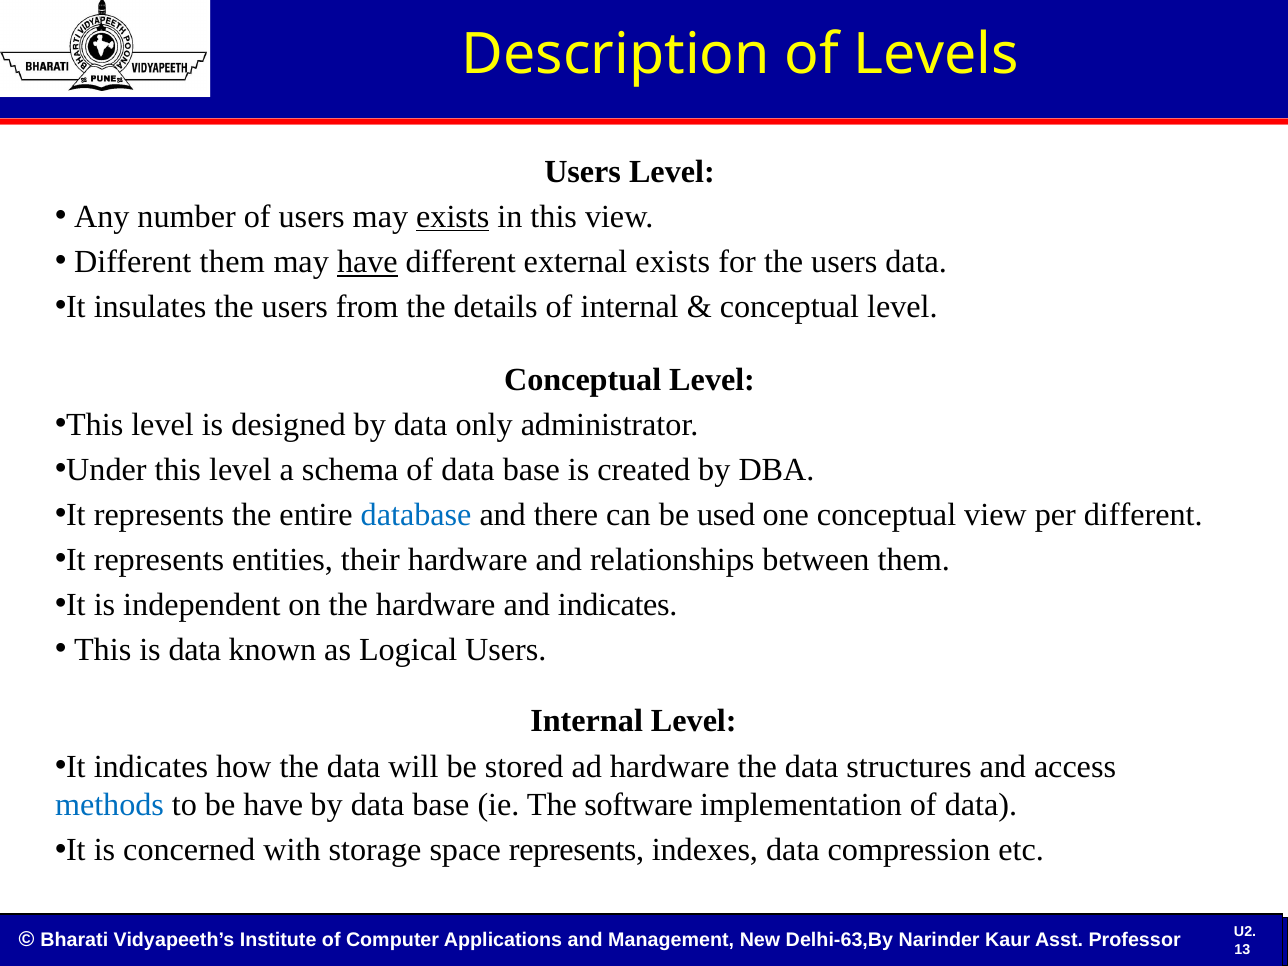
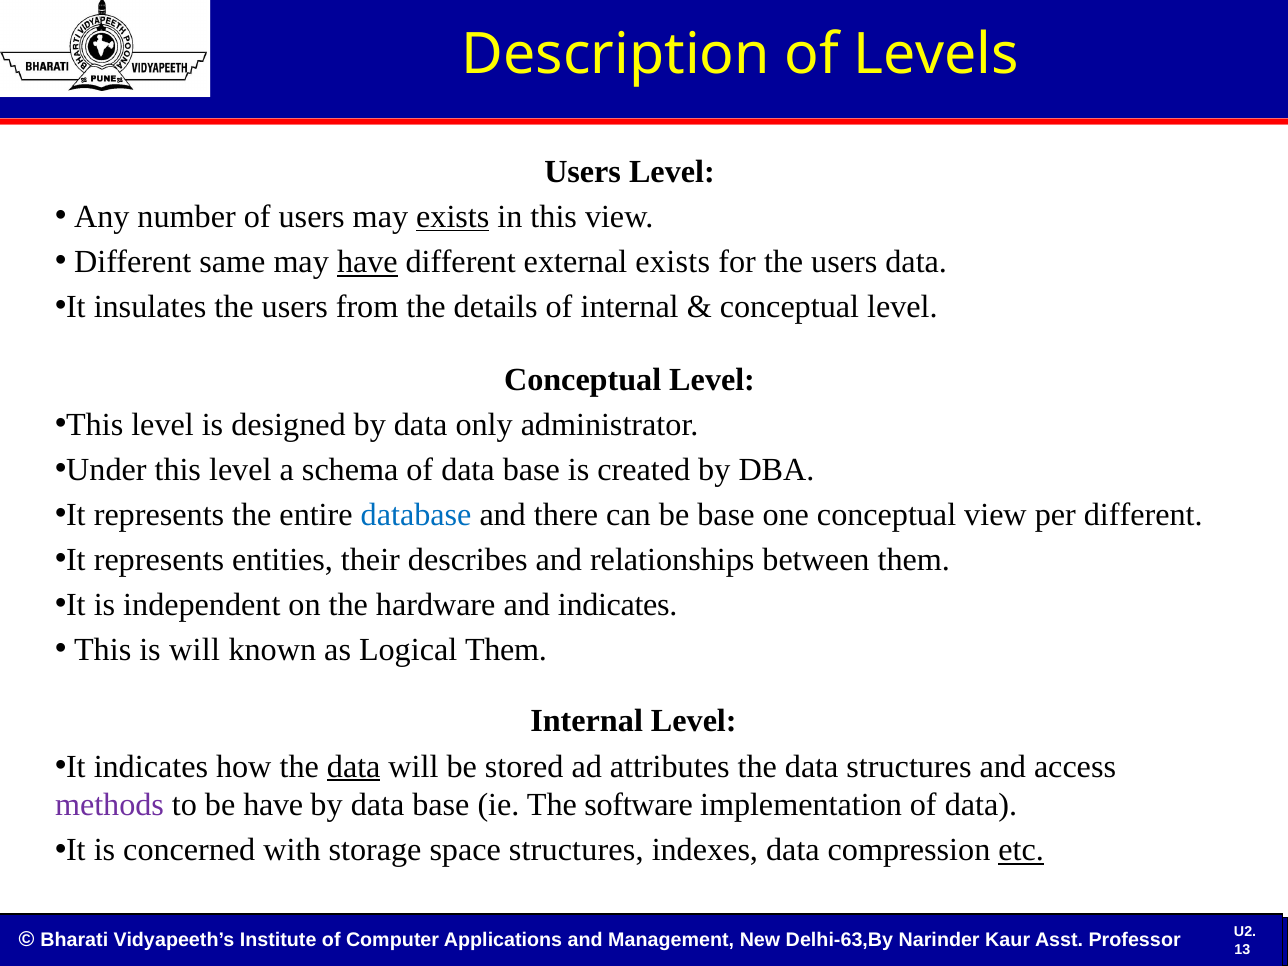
Different them: them -> same
be used: used -> base
their hardware: hardware -> describes
is data: data -> will
Logical Users: Users -> Them
data at (354, 766) underline: none -> present
ad hardware: hardware -> attributes
methods colour: blue -> purple
space represents: represents -> structures
etc underline: none -> present
